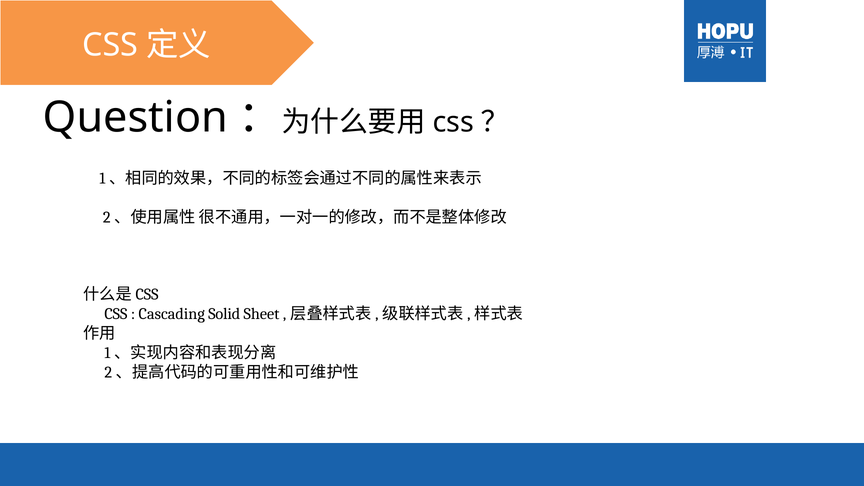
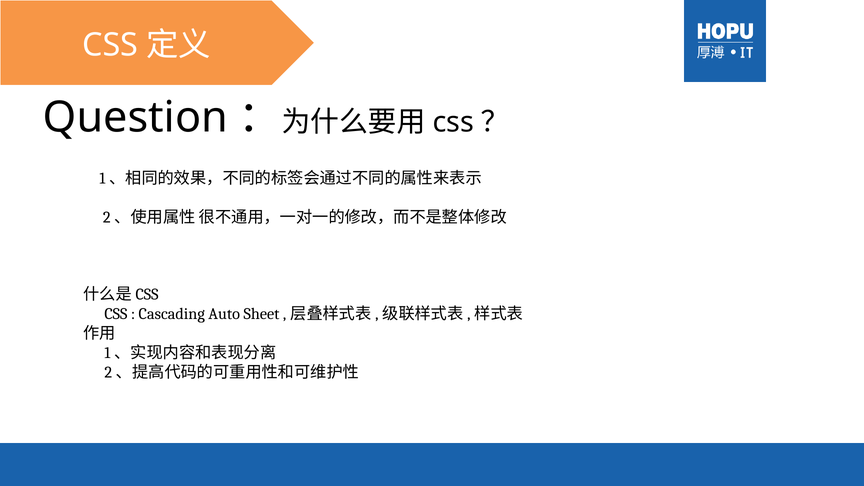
Solid: Solid -> Auto
